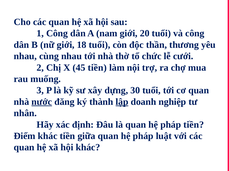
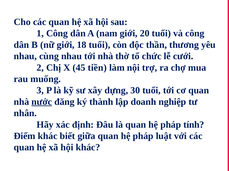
lập underline: present -> none
pháp tiền: tiền -> tính
khác tiền: tiền -> biết
